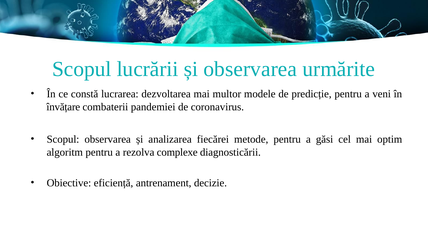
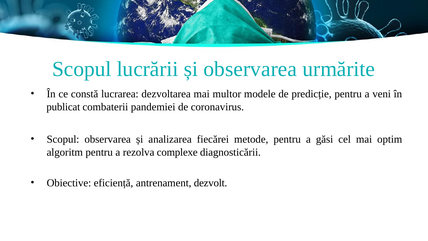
învățare: învățare -> publicat
decizie: decizie -> dezvolt
